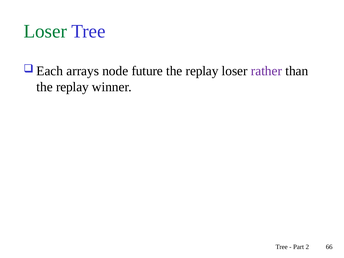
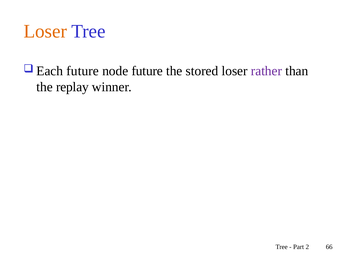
Loser at (45, 31) colour: green -> orange
arrays at (83, 71): arrays -> future
replay at (202, 71): replay -> stored
